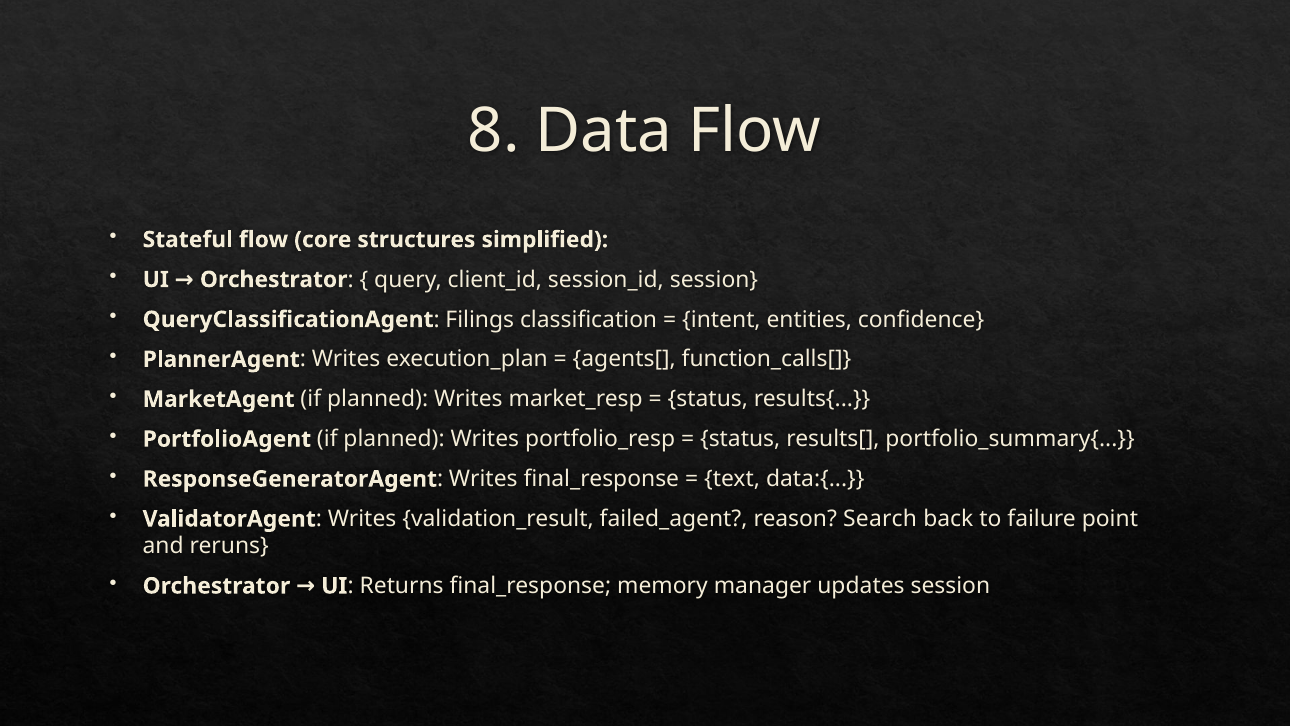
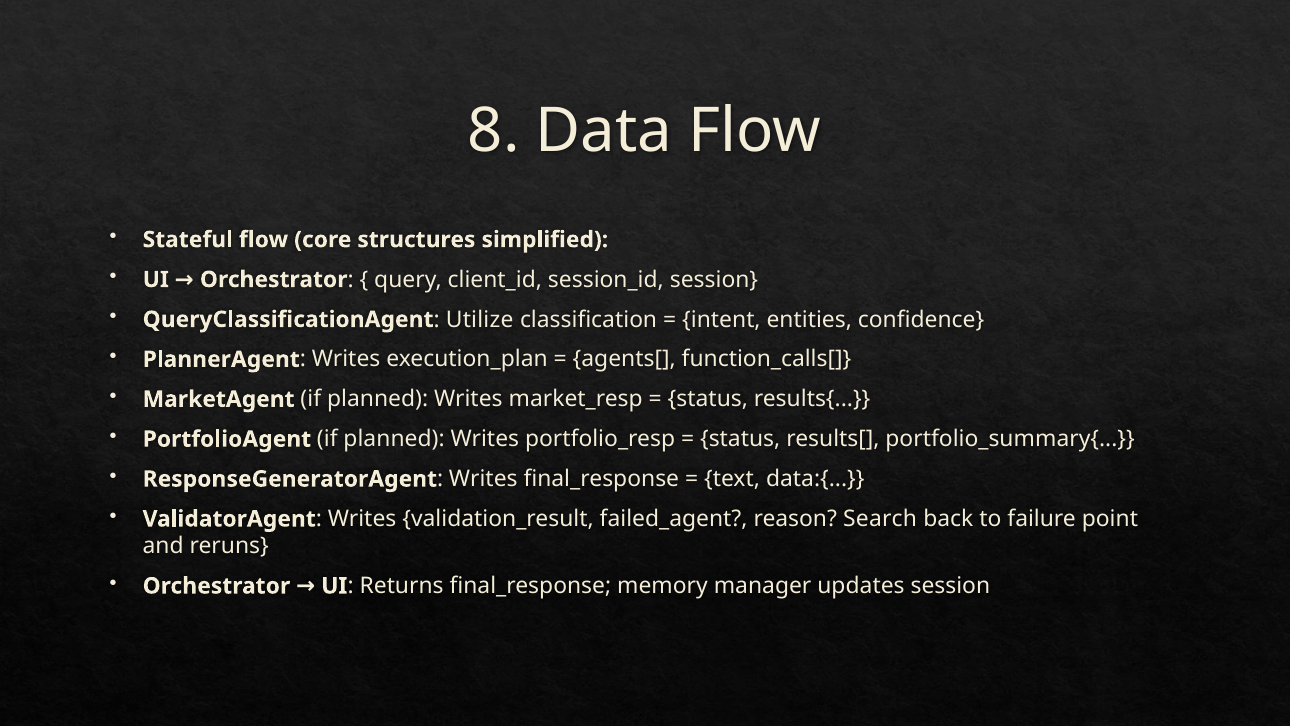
Filings: Filings -> Utilize
